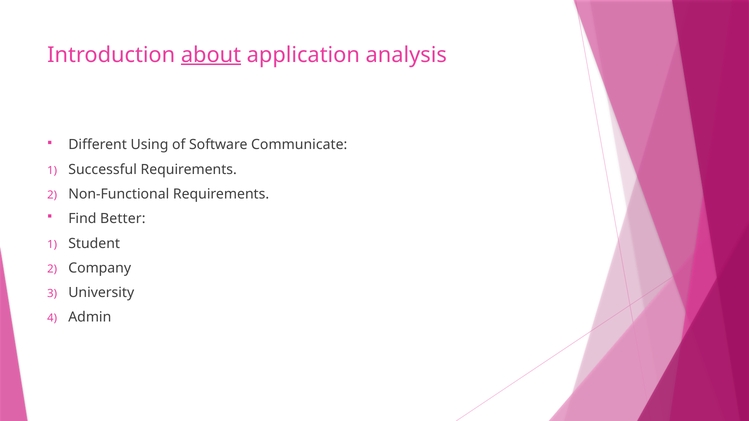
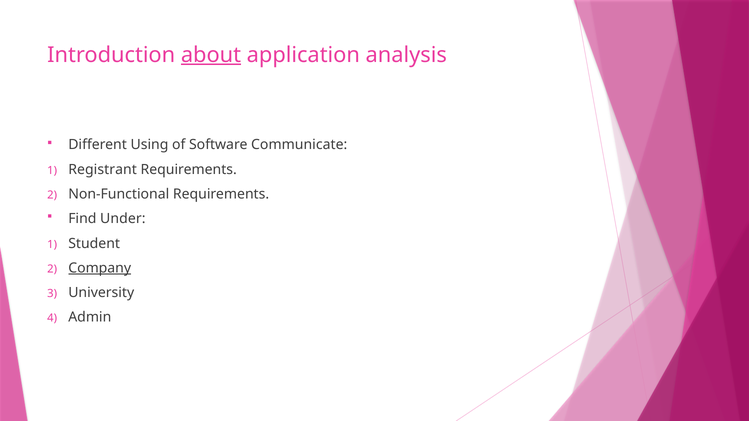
Successful: Successful -> Registrant
Better: Better -> Under
Company underline: none -> present
